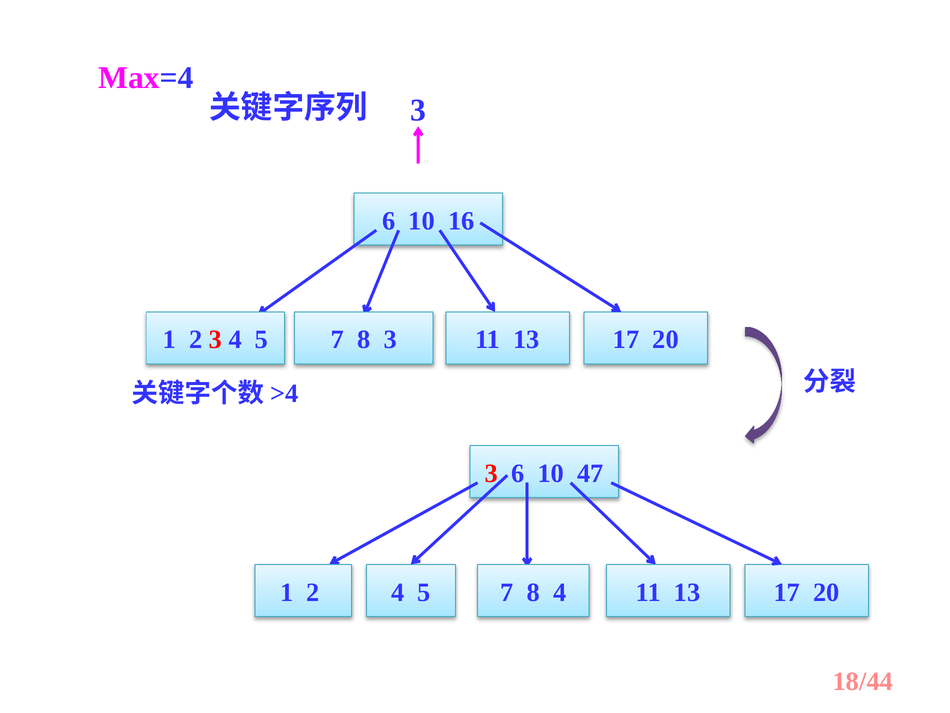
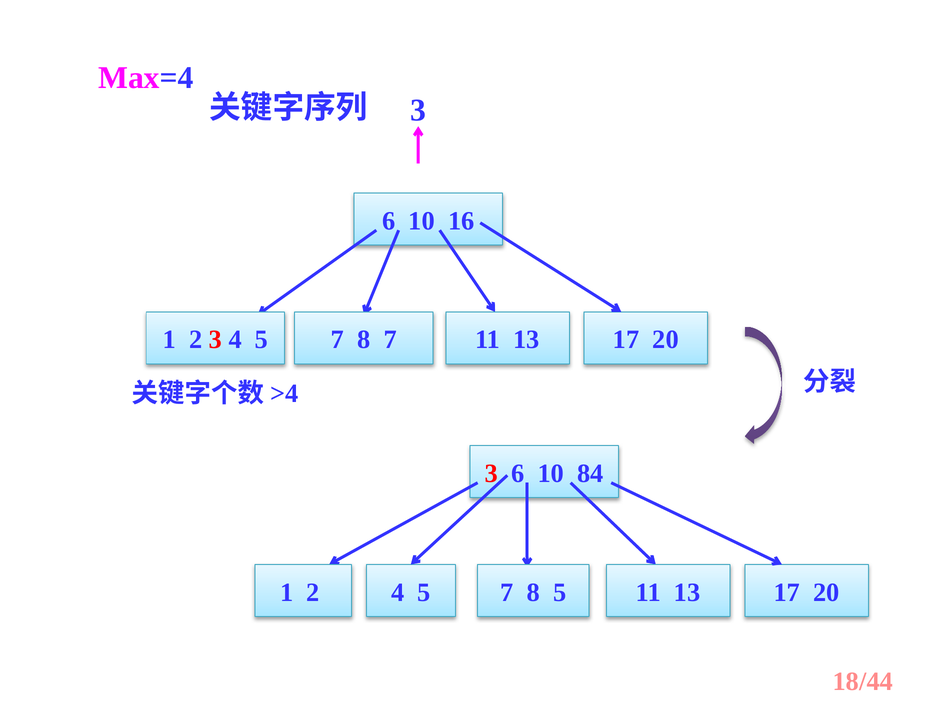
8 3: 3 -> 7
47: 47 -> 84
8 4: 4 -> 5
